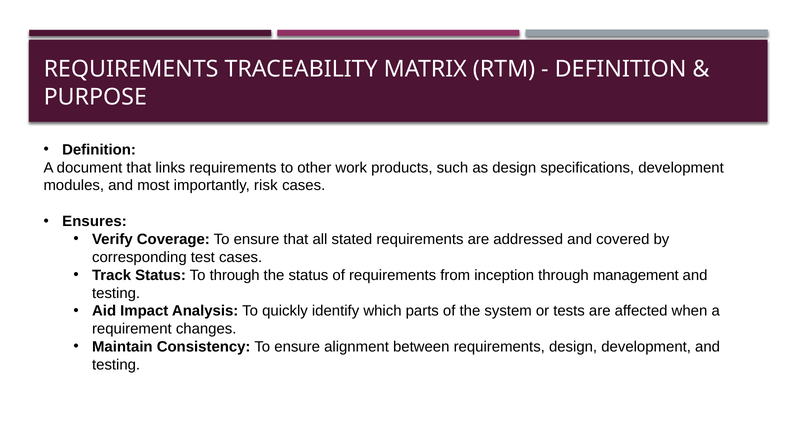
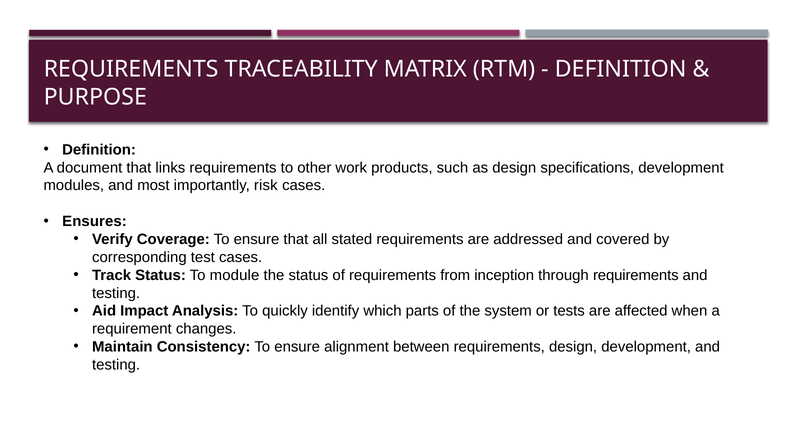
To through: through -> module
through management: management -> requirements
